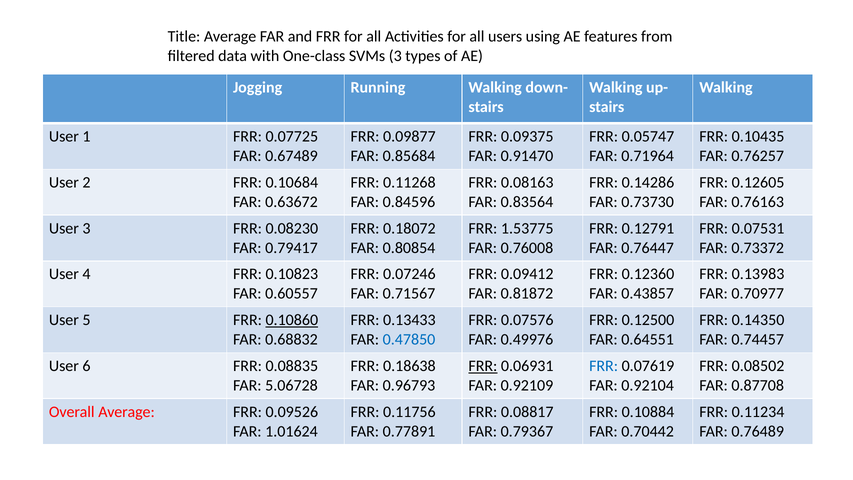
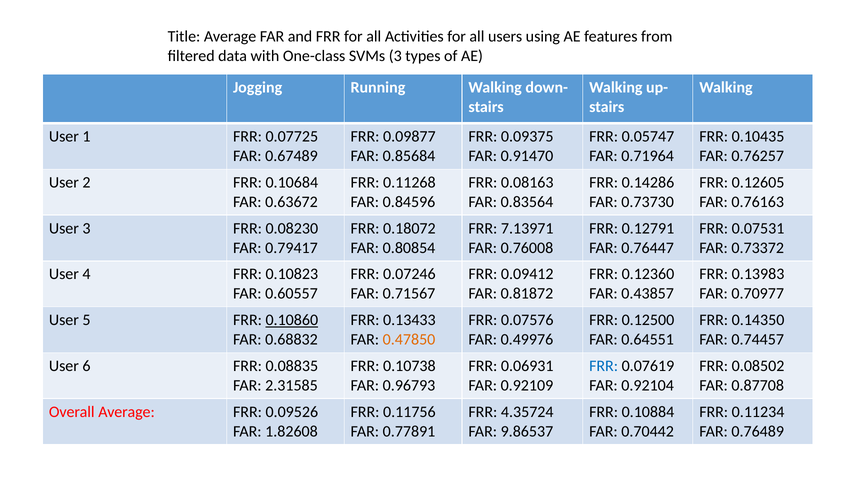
1.53775: 1.53775 -> 7.13971
0.47850 colour: blue -> orange
0.18638: 0.18638 -> 0.10738
FRR at (483, 366) underline: present -> none
5.06728: 5.06728 -> 2.31585
0.08817: 0.08817 -> 4.35724
1.01624: 1.01624 -> 1.82608
0.79367: 0.79367 -> 9.86537
